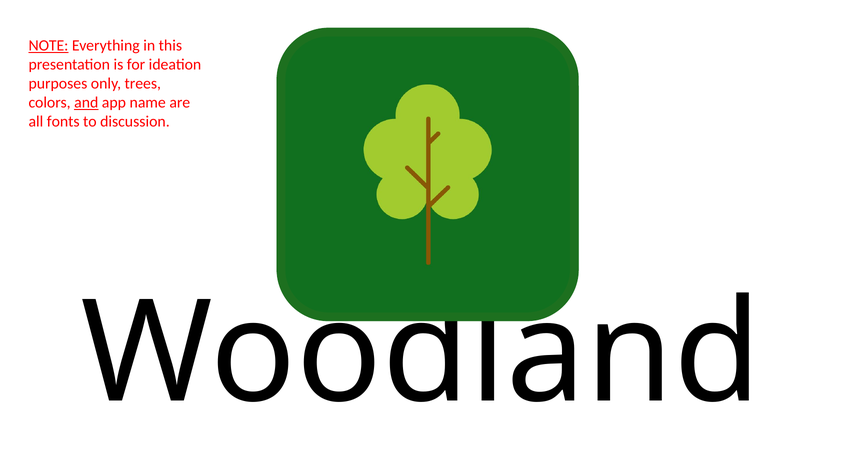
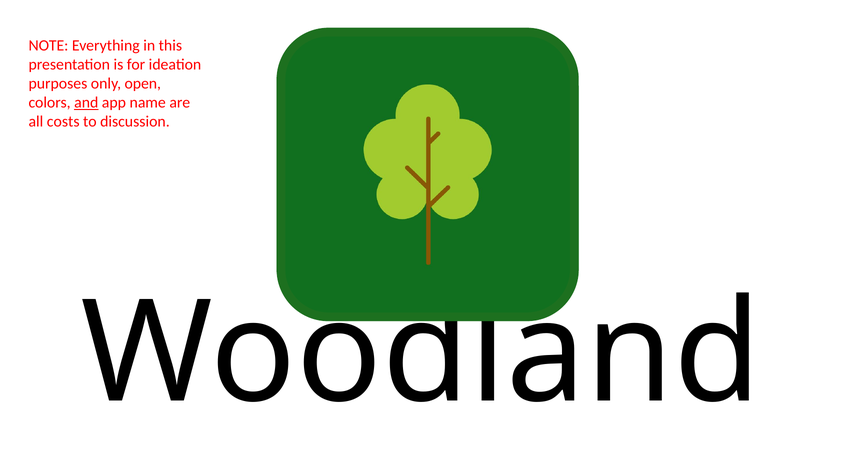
NOTE underline: present -> none
trees: trees -> open
fonts: fonts -> costs
